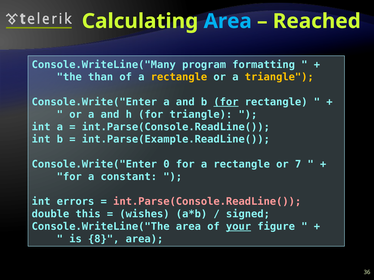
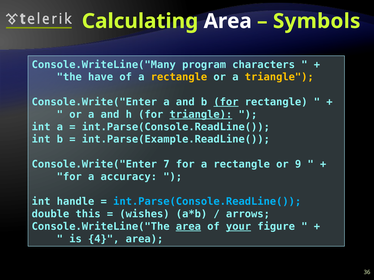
Area at (228, 21) colour: light blue -> white
Reached: Reached -> Symbols
formatting: formatting -> characters
than: than -> have
triangle at (201, 115) underline: none -> present
0: 0 -> 7
7: 7 -> 9
constant: constant -> accuracy
errors: errors -> handle
int.Parse(Console.ReadLine( at (207, 202) colour: pink -> light blue
signed: signed -> arrows
area at (188, 227) underline: none -> present
8: 8 -> 4
